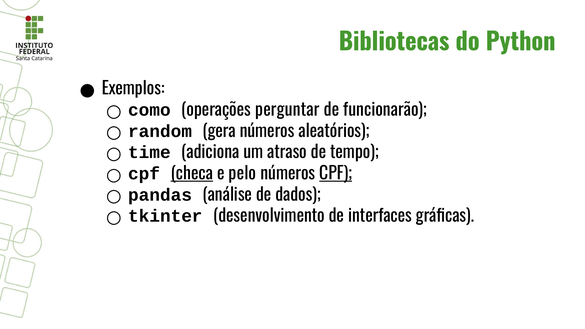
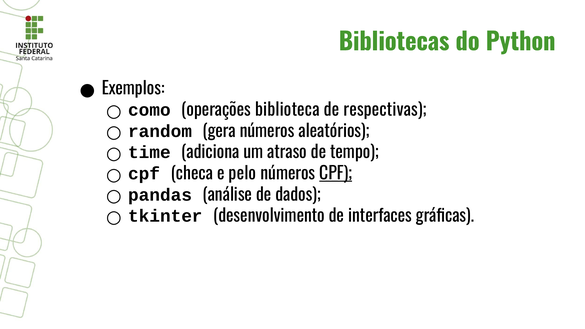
perguntar: perguntar -> biblioteca
funcionarão: funcionarão -> respectivas
checa underline: present -> none
